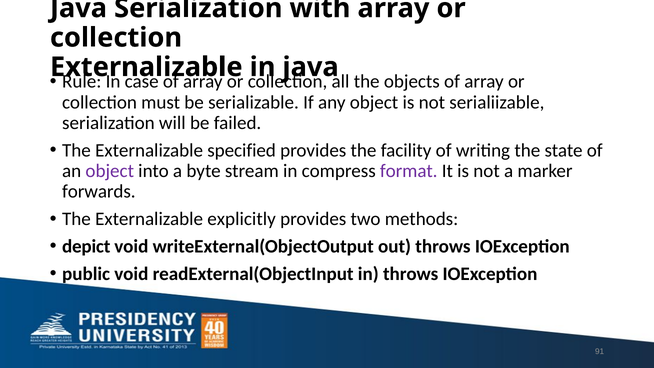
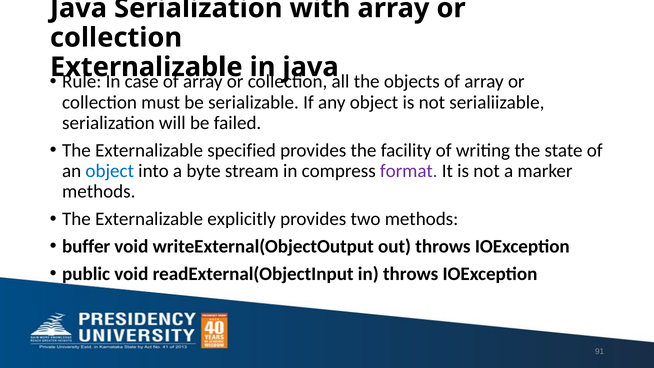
object at (110, 171) colour: purple -> blue
forwards at (99, 191): forwards -> methods
depict: depict -> buffer
